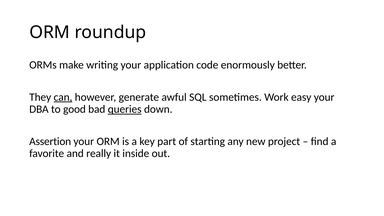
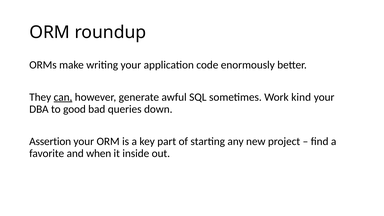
easy: easy -> kind
queries underline: present -> none
really: really -> when
